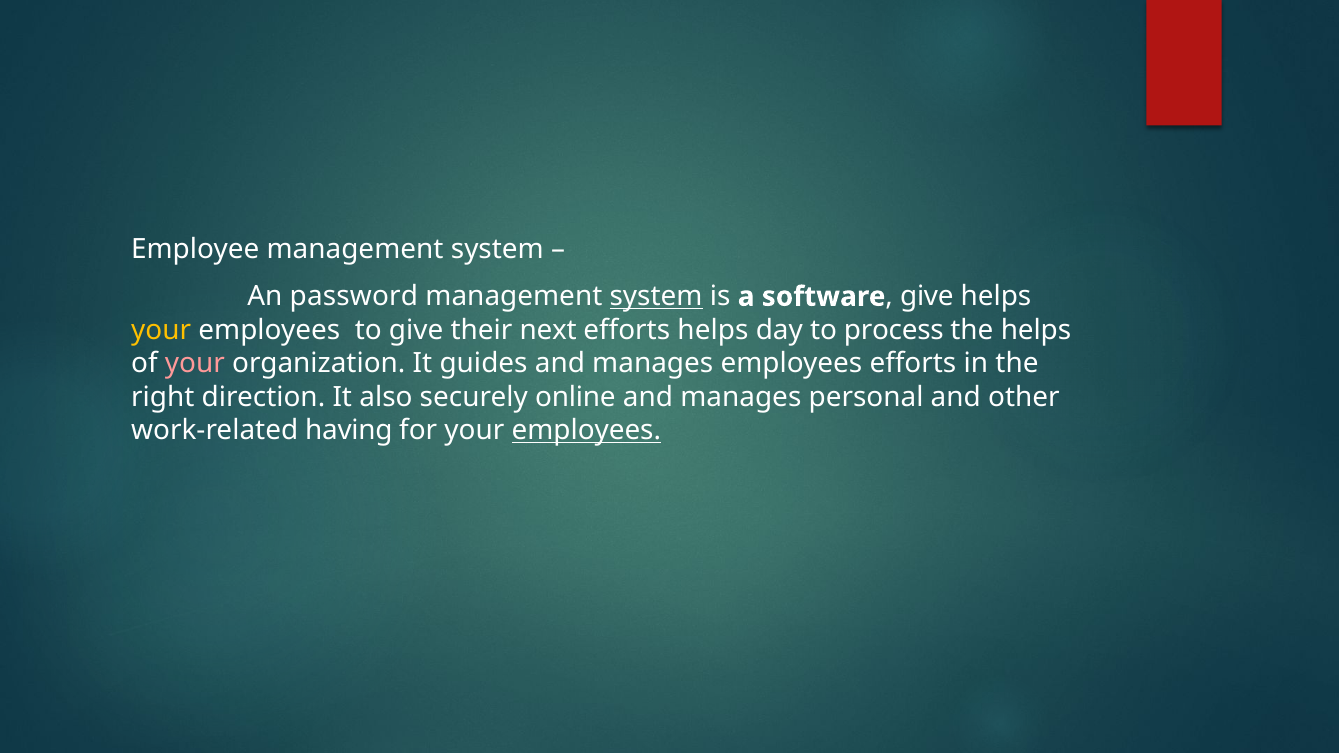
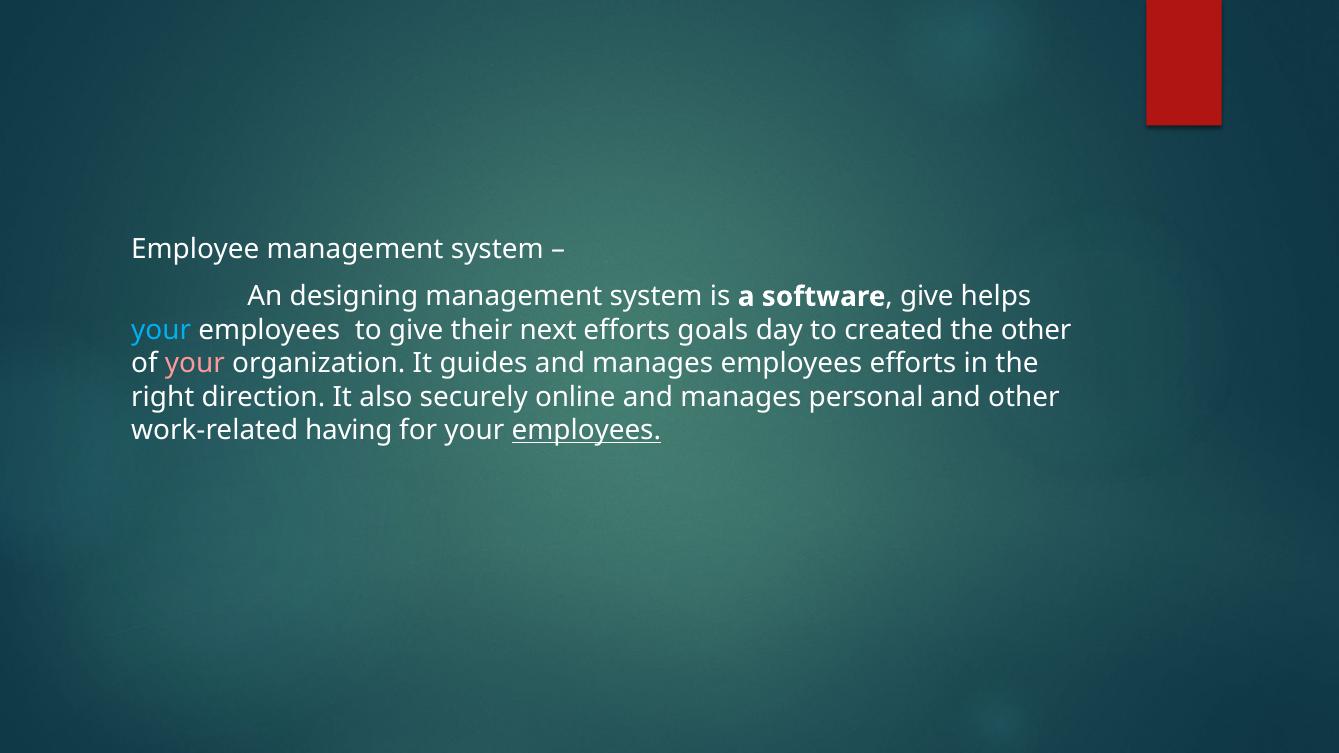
password: password -> designing
system at (656, 297) underline: present -> none
your at (161, 330) colour: yellow -> light blue
efforts helps: helps -> goals
process: process -> created
the helps: helps -> other
